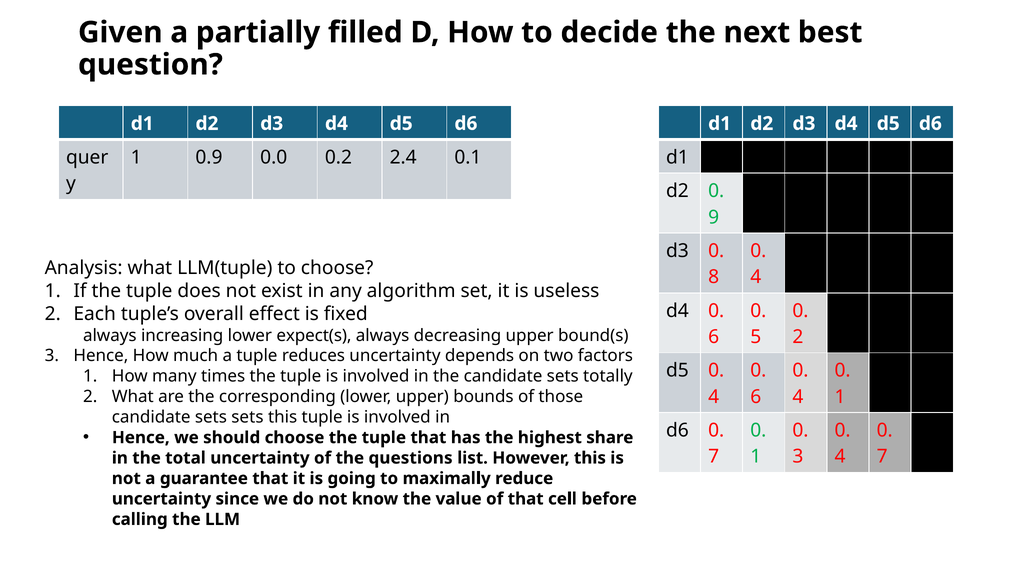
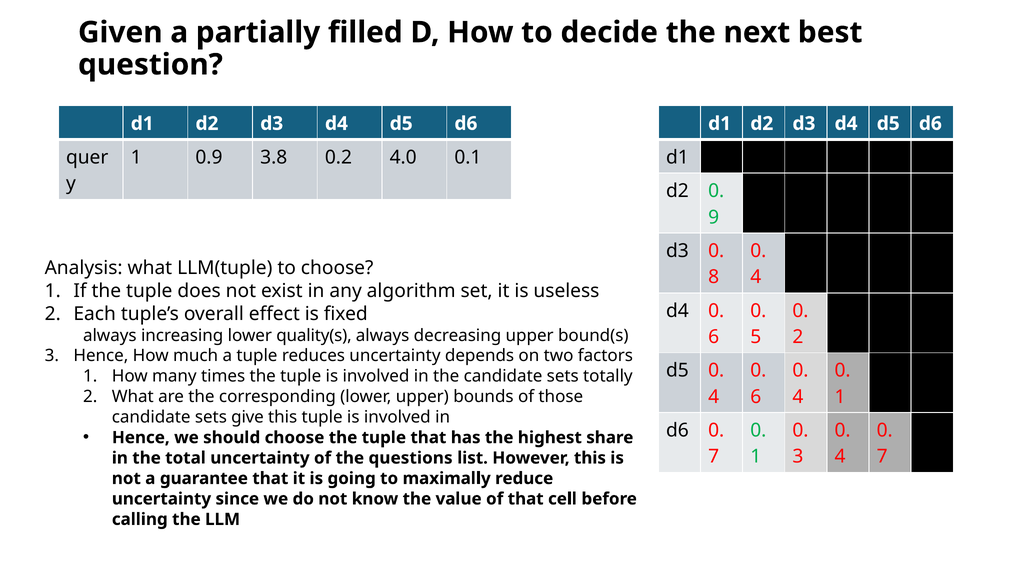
0.0: 0.0 -> 3.8
2.4: 2.4 -> 4.0
expect(s: expect(s -> quality(s
sets sets: sets -> give
